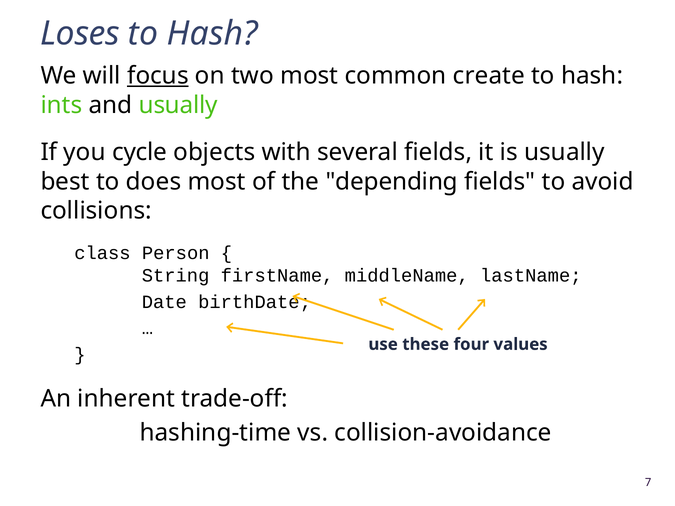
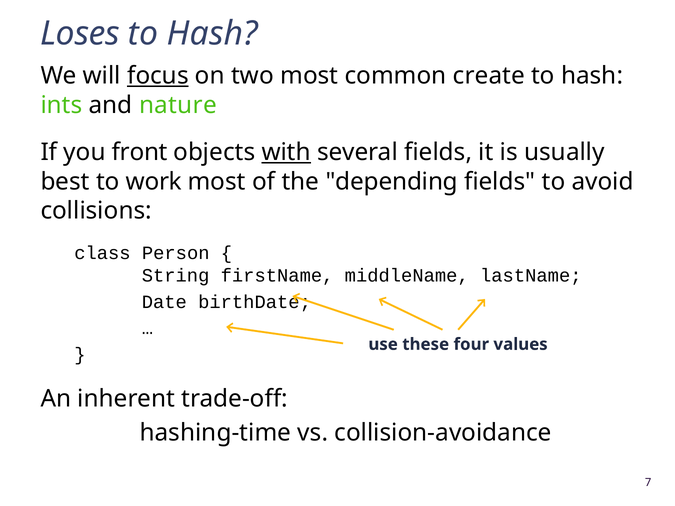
and usually: usually -> nature
cycle: cycle -> front
with underline: none -> present
does: does -> work
